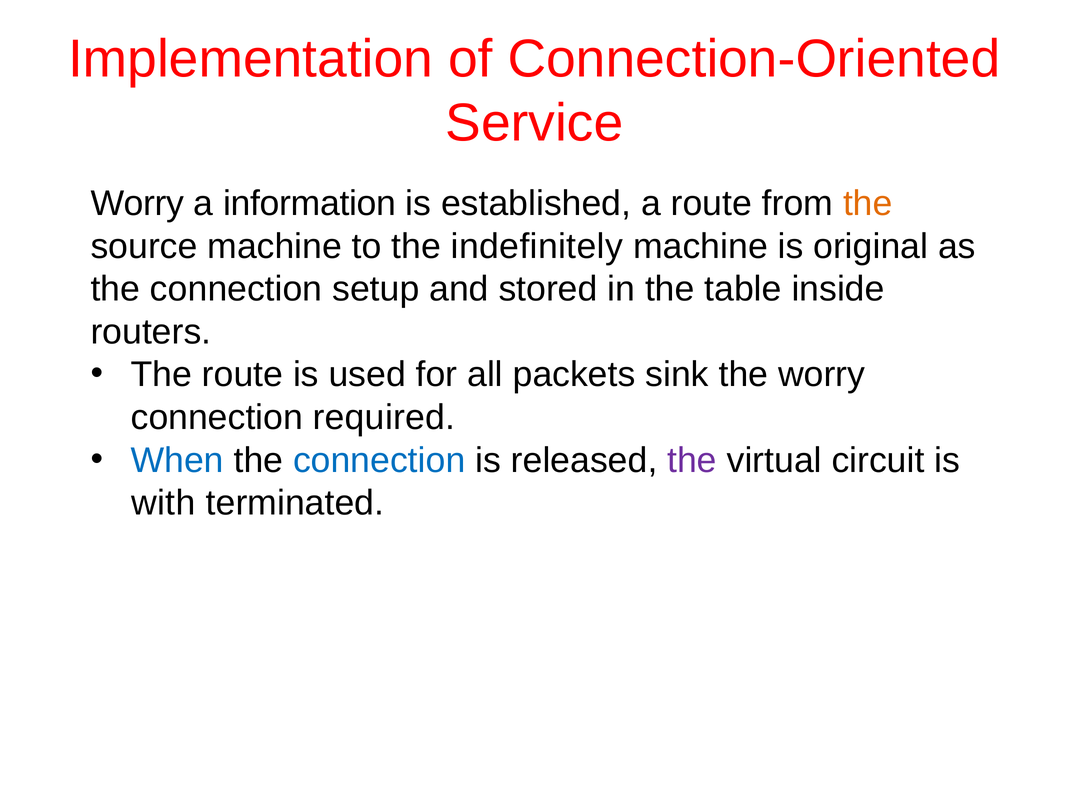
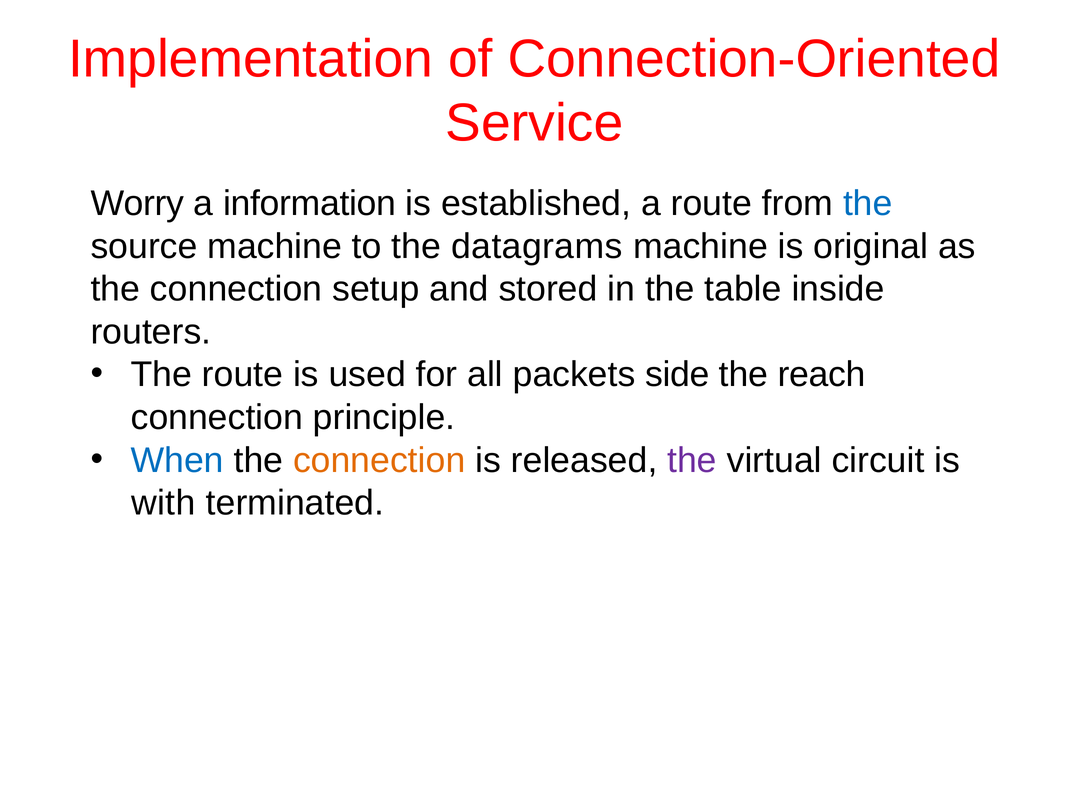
the at (868, 204) colour: orange -> blue
indefinitely: indefinitely -> datagrams
sink: sink -> side
the worry: worry -> reach
required: required -> principle
connection at (379, 460) colour: blue -> orange
